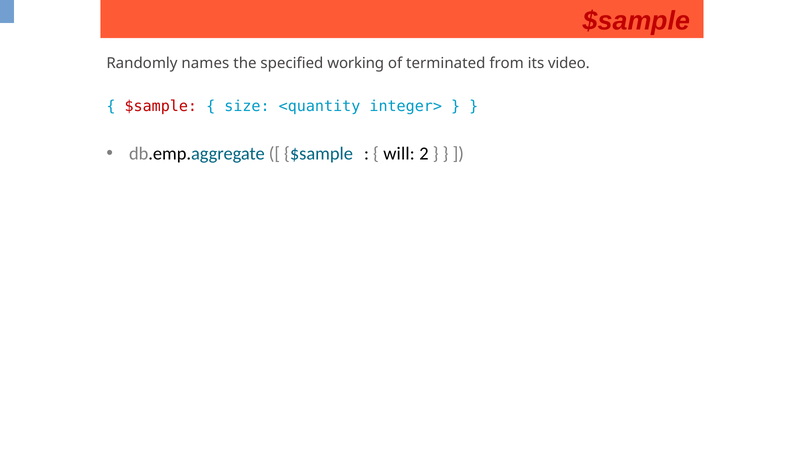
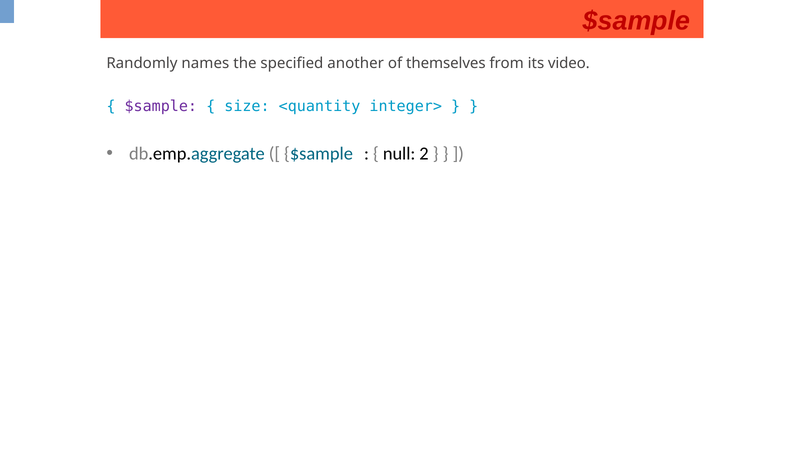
working: working -> another
terminated: terminated -> themselves
$sample at (161, 106) colour: red -> purple
will: will -> null
